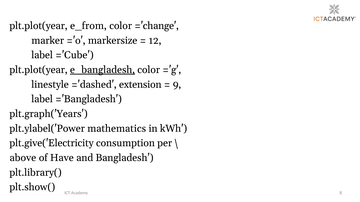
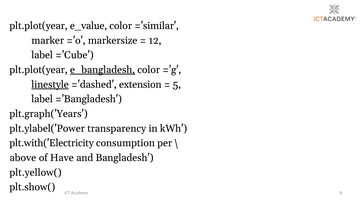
e_from: e_from -> e_value
='change: ='change -> ='similar
linestyle underline: none -> present
9: 9 -> 5
mathematics: mathematics -> transparency
plt.give('Electricity: plt.give('Electricity -> plt.with('Electricity
plt.library(: plt.library( -> plt.yellow(
